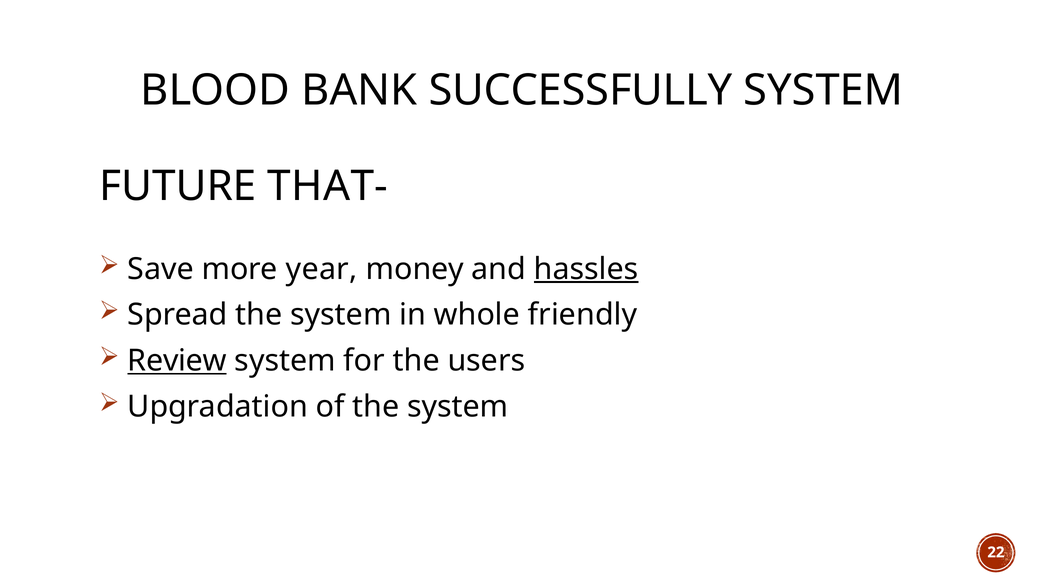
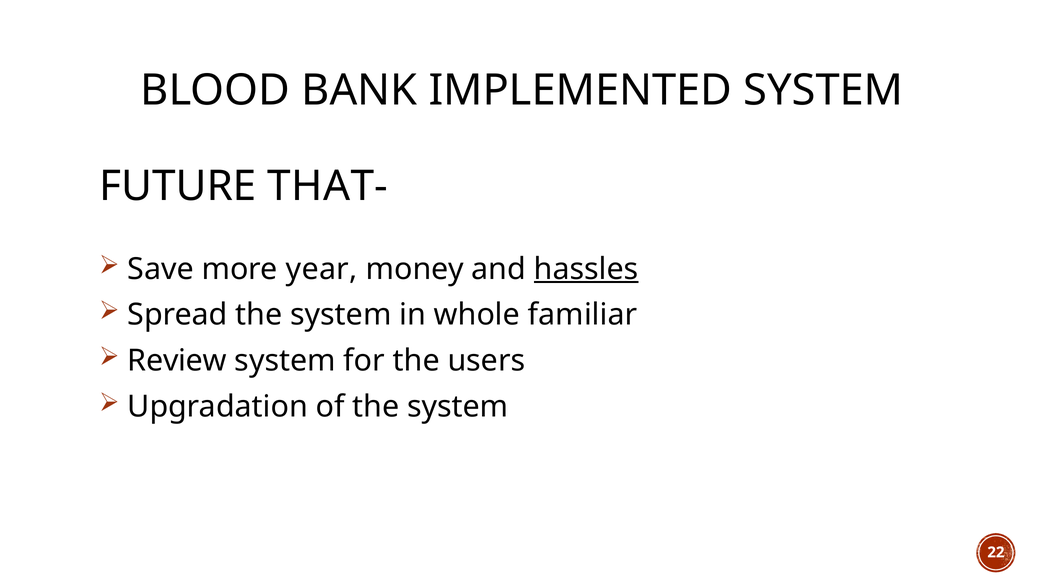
SUCCESSFULLY: SUCCESSFULLY -> IMPLEMENTED
friendly: friendly -> familiar
Review underline: present -> none
